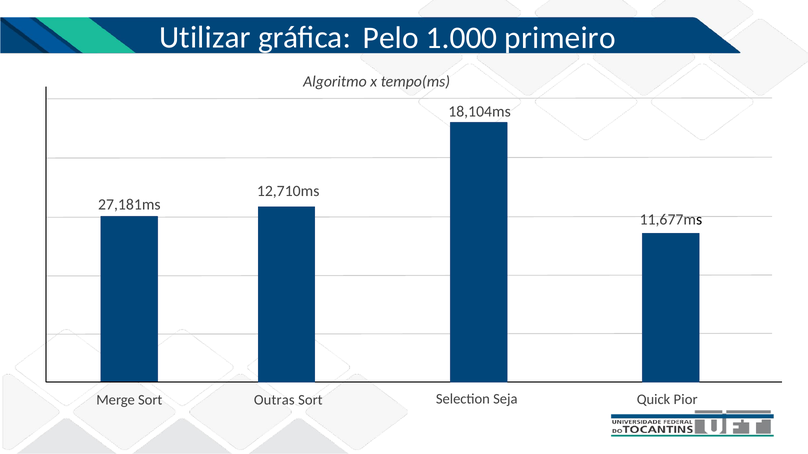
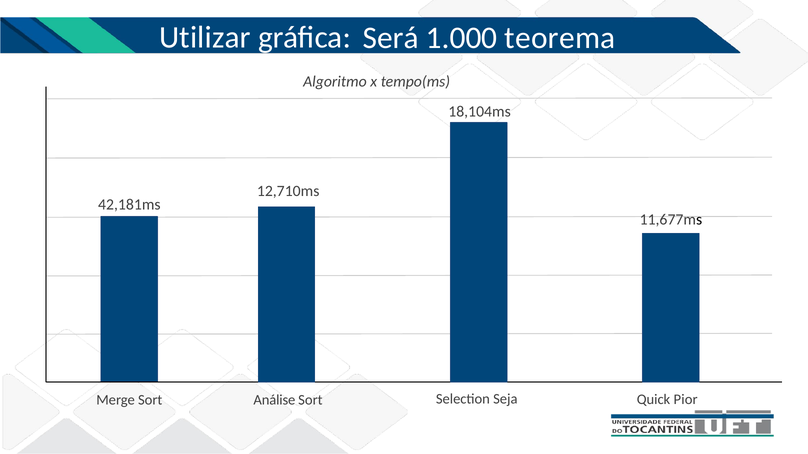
Pelo: Pelo -> Será
primeiro: primeiro -> teorema
27,181ms: 27,181ms -> 42,181ms
Outras: Outras -> Análise
